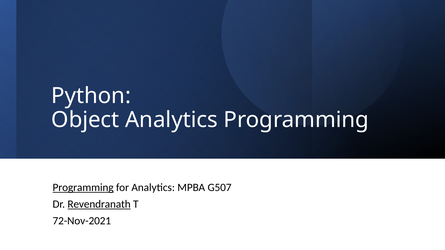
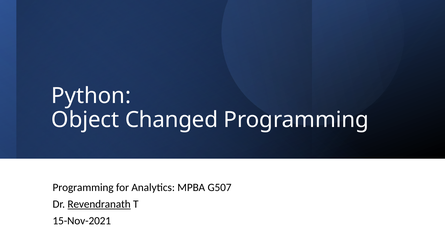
Object Analytics: Analytics -> Changed
Programming at (83, 188) underline: present -> none
72-Nov-2021: 72-Nov-2021 -> 15-Nov-2021
